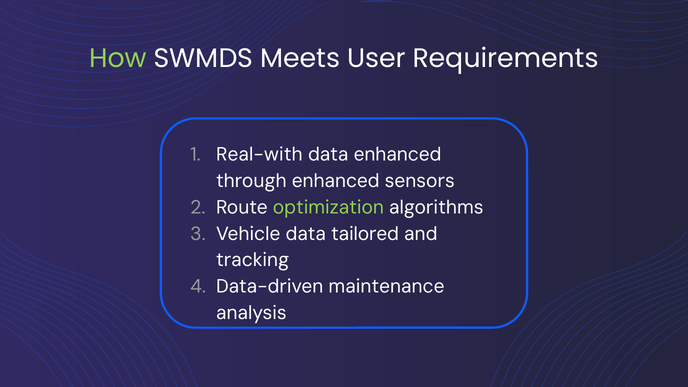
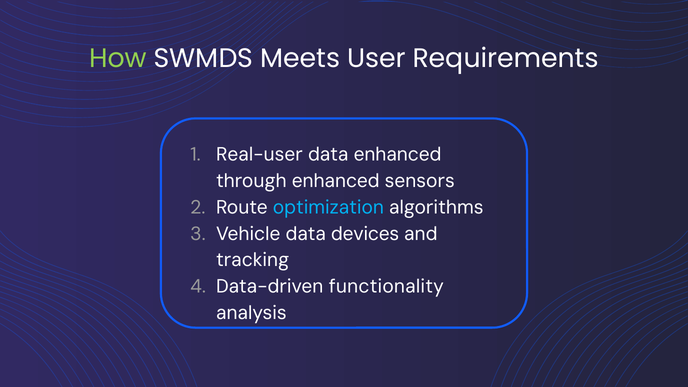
Real-with: Real-with -> Real-user
optimization colour: light green -> light blue
tailored: tailored -> devices
maintenance: maintenance -> functionality
